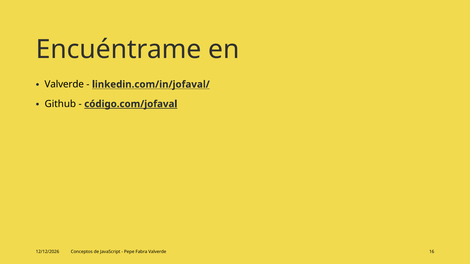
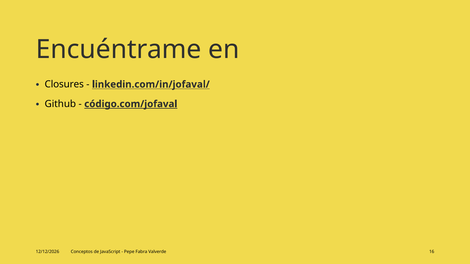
Valverde at (64, 84): Valverde -> Closures
